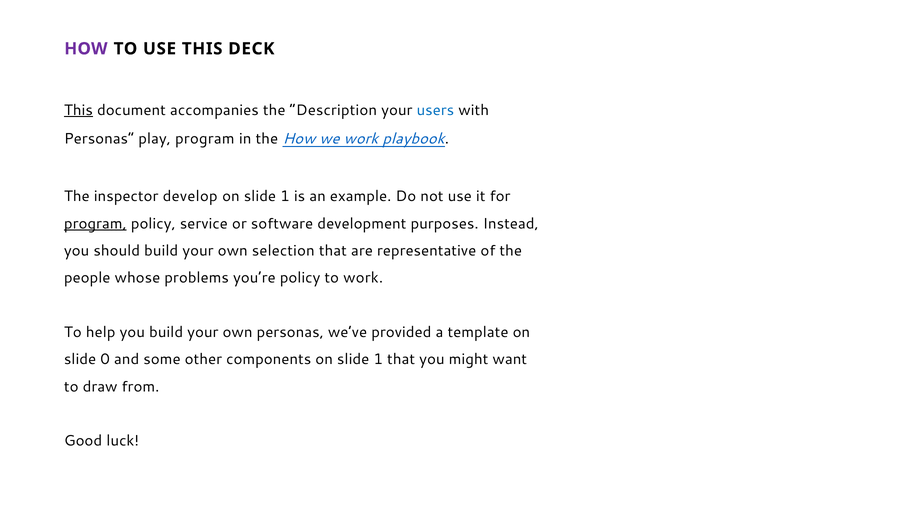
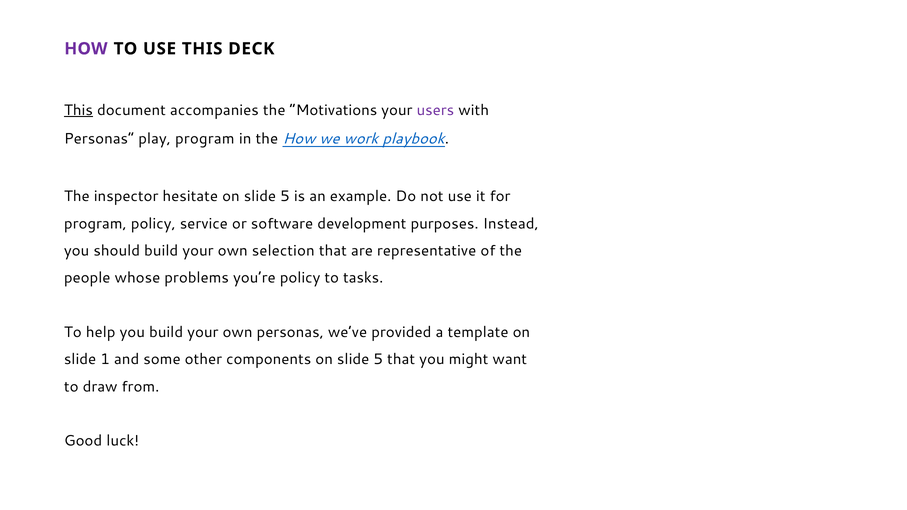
Description: Description -> Motivations
users colour: blue -> purple
develop: develop -> hesitate
1 at (285, 196): 1 -> 5
program at (95, 224) underline: present -> none
to work: work -> tasks
0: 0 -> 1
components on slide 1: 1 -> 5
